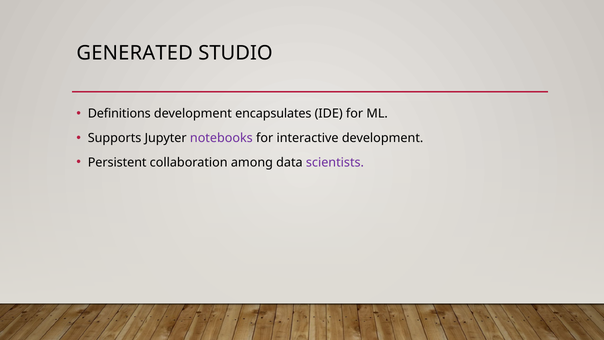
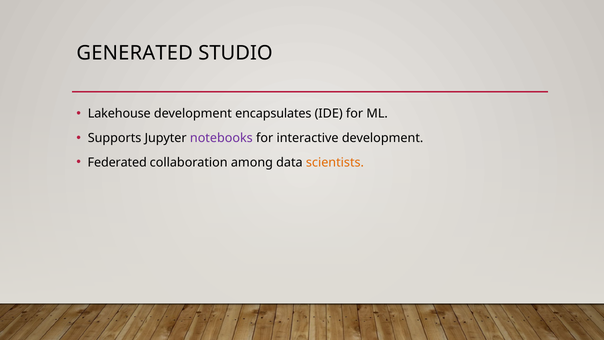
Definitions: Definitions -> Lakehouse
Persistent: Persistent -> Federated
scientists colour: purple -> orange
